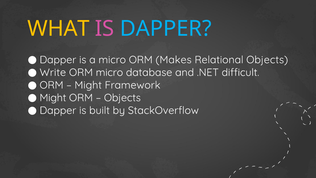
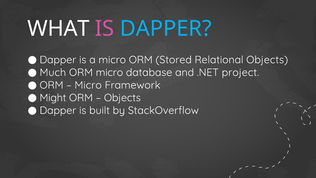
WHAT colour: yellow -> white
Makes: Makes -> Stored
Write: Write -> Much
difficult: difficult -> project
Might at (88, 85): Might -> Micro
